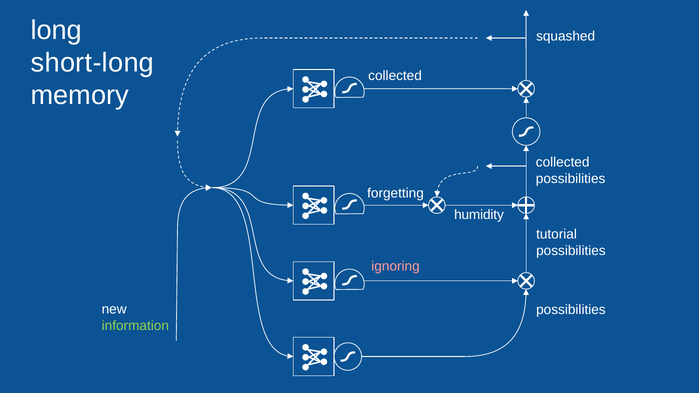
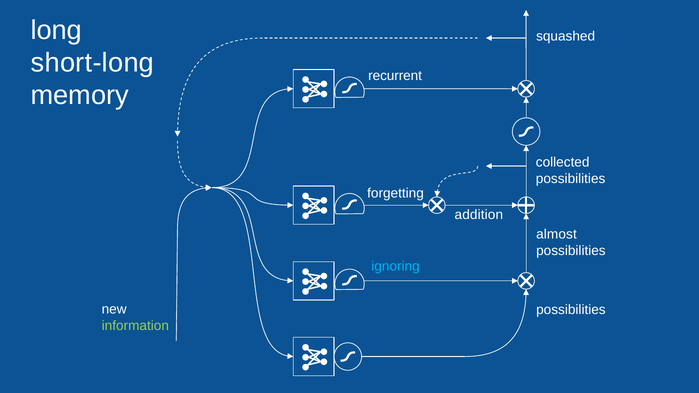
collected at (395, 76): collected -> recurrent
humidity: humidity -> addition
tutorial: tutorial -> almost
ignoring colour: pink -> light blue
